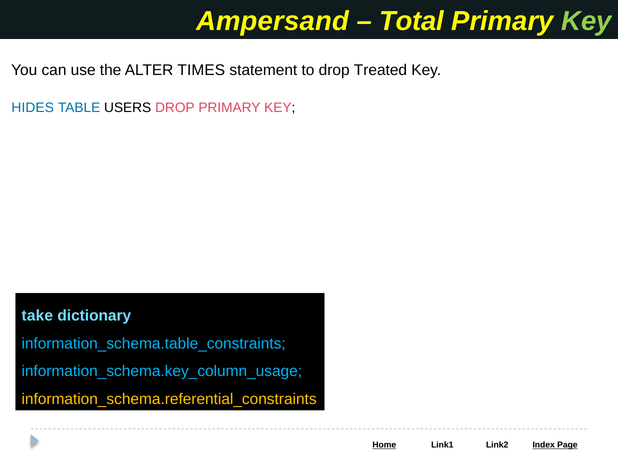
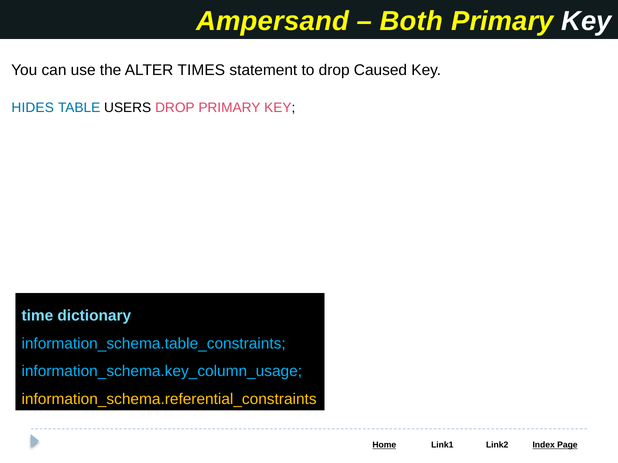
Total: Total -> Both
Key at (586, 21) colour: light green -> white
Treated: Treated -> Caused
take: take -> time
